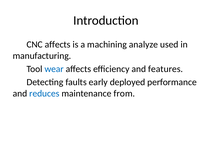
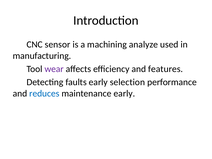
affects at (58, 44): affects -> sensor
wear colour: blue -> purple
deployed: deployed -> selection
maintenance from: from -> early
